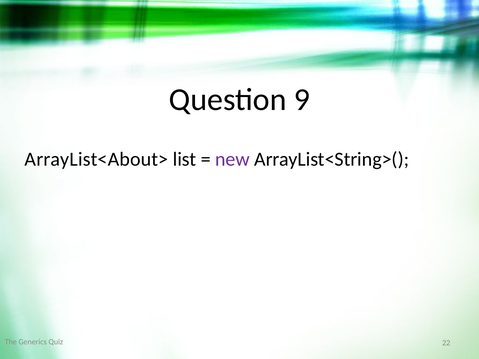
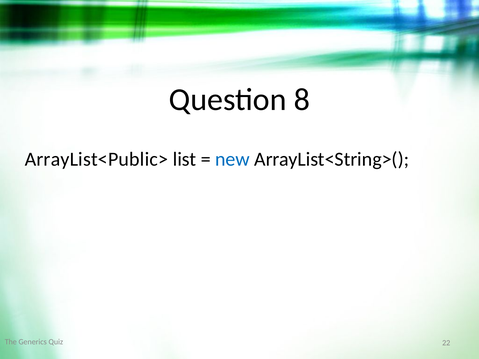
9: 9 -> 8
ArrayList<About>: ArrayList<About> -> ArrayList<Public>
new colour: purple -> blue
